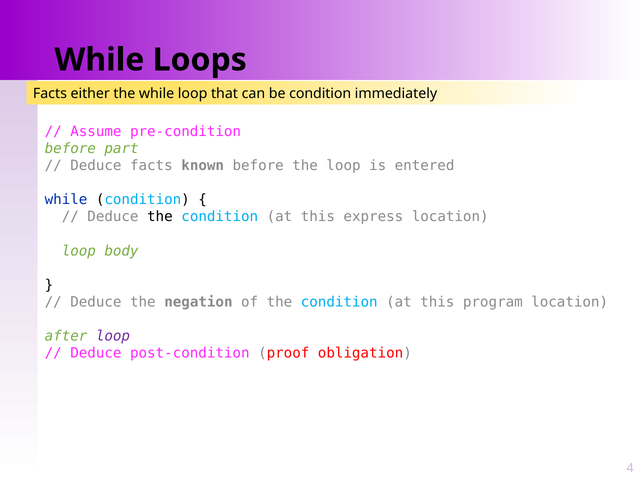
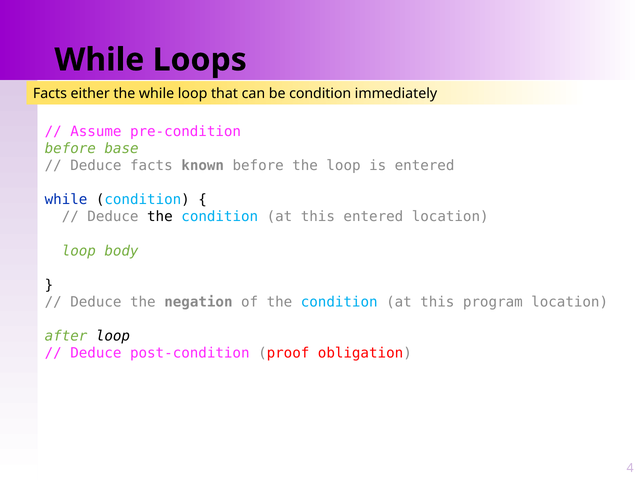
part: part -> base
this express: express -> entered
loop at (113, 336) colour: purple -> black
